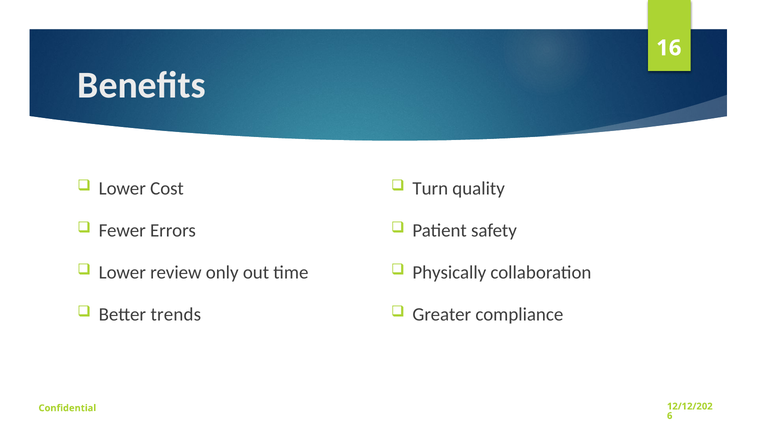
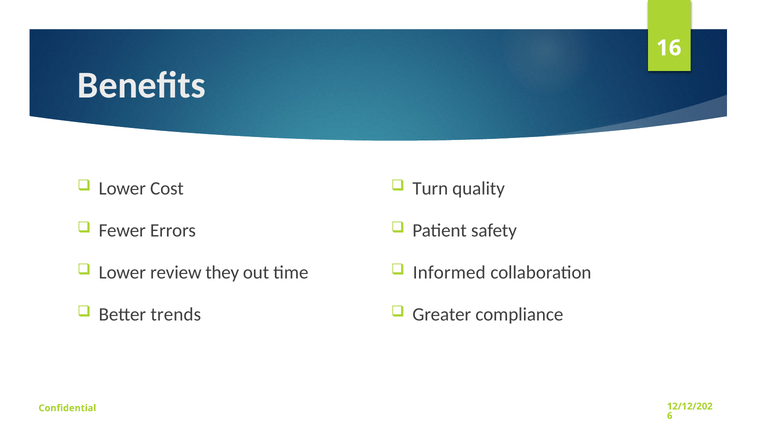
only: only -> they
Physically: Physically -> Informed
